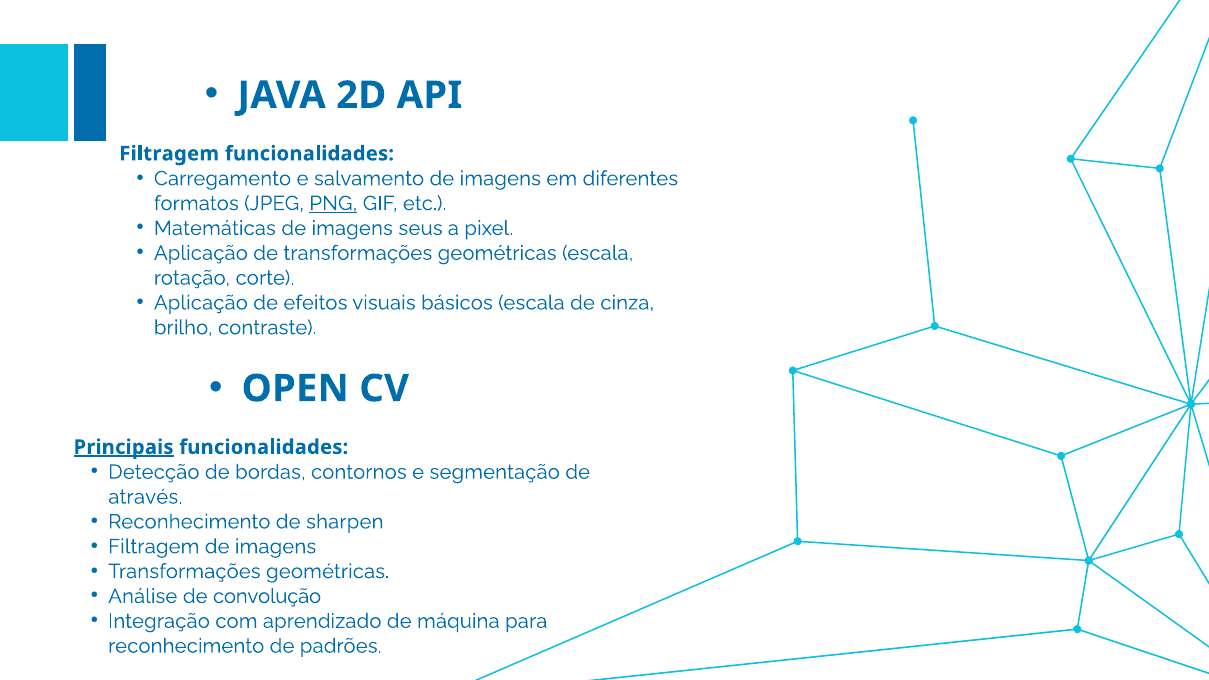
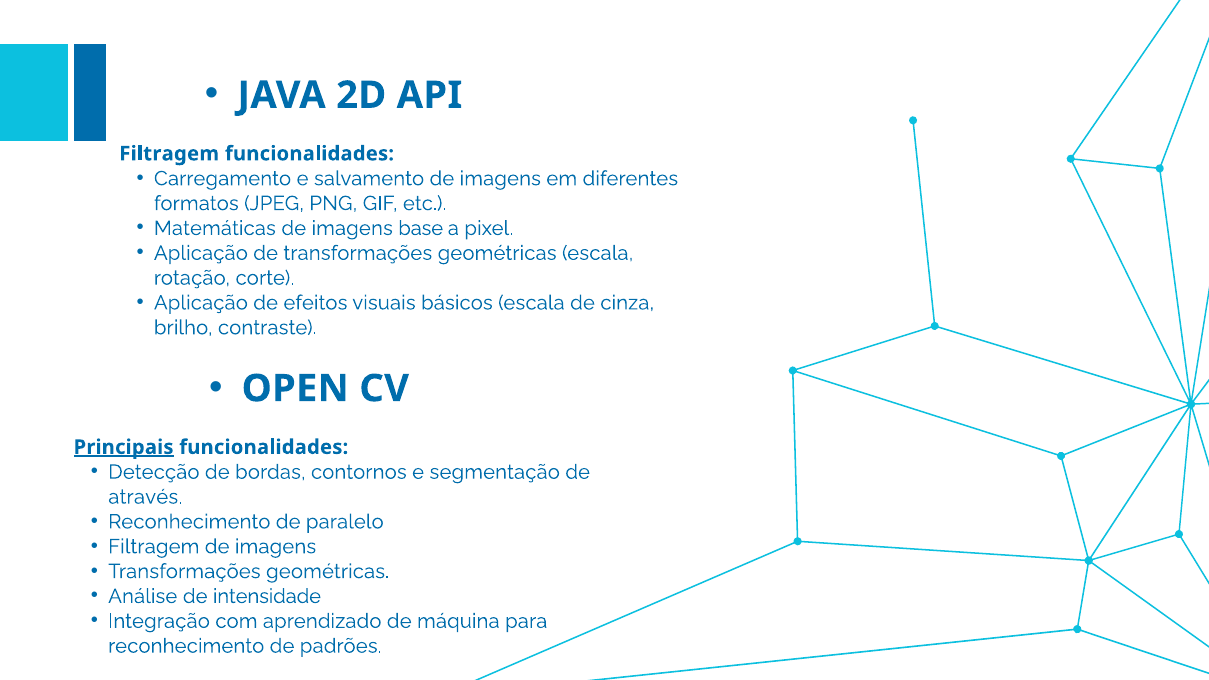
PNG underline: present -> none
seus: seus -> base
sharpen: sharpen -> paralelo
convolução: convolução -> intensidade
